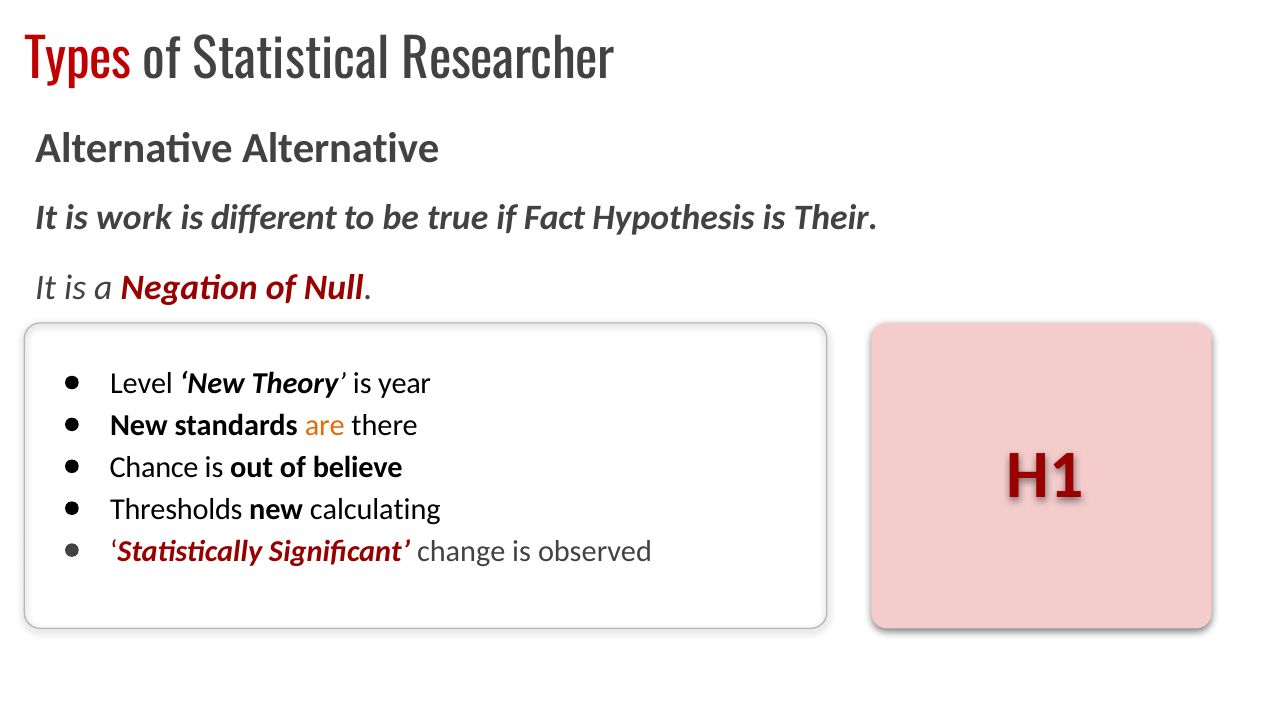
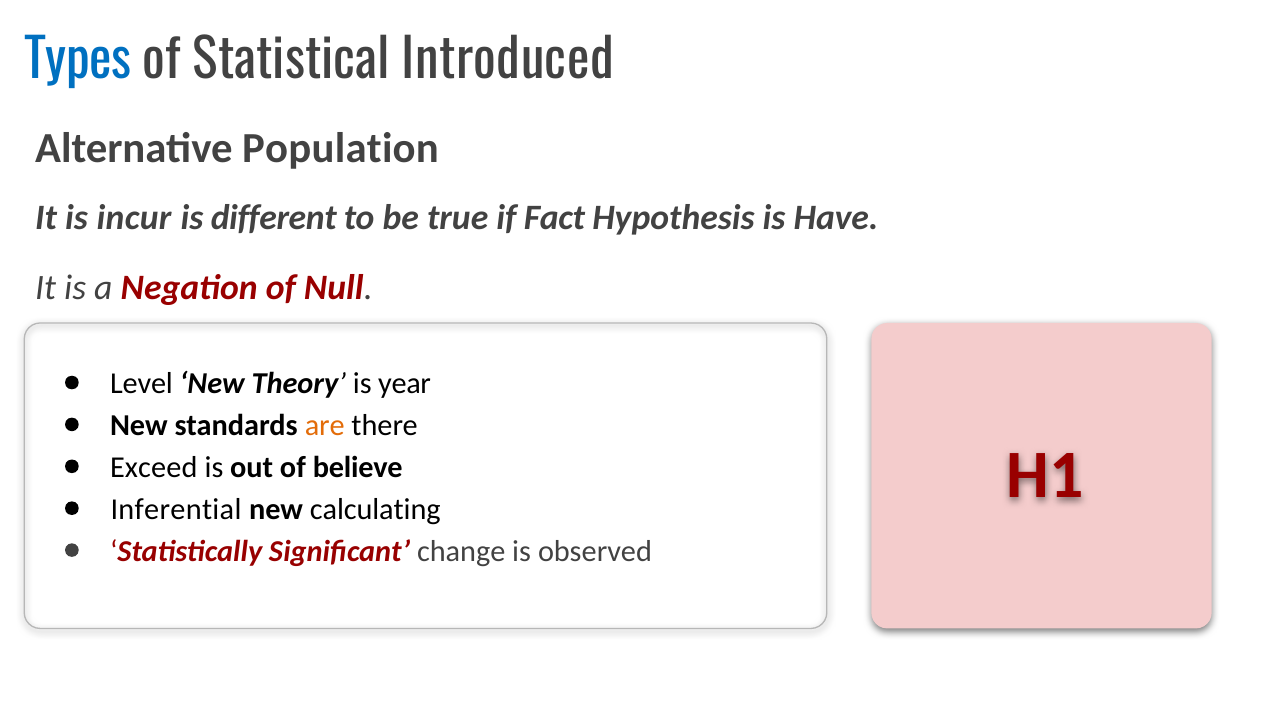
Types colour: red -> blue
Researcher: Researcher -> Introduced
Alternative Alternative: Alternative -> Population
work: work -> incur
Their: Their -> Have
Chance: Chance -> Exceed
Thresholds: Thresholds -> Inferential
